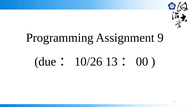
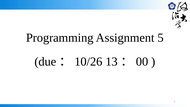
9: 9 -> 5
